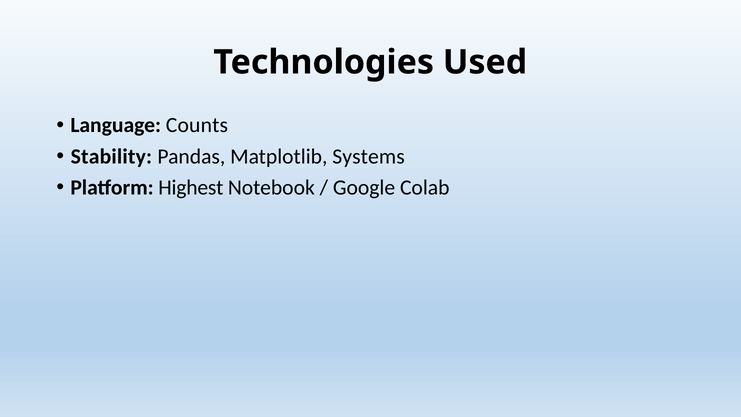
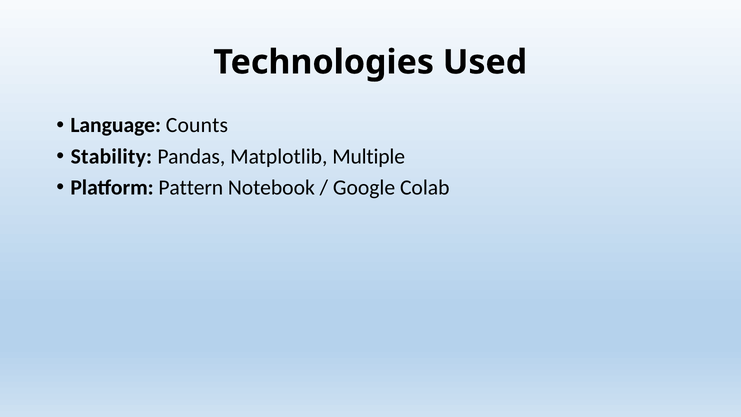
Systems: Systems -> Multiple
Highest: Highest -> Pattern
